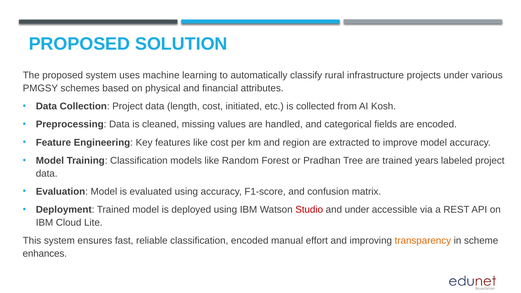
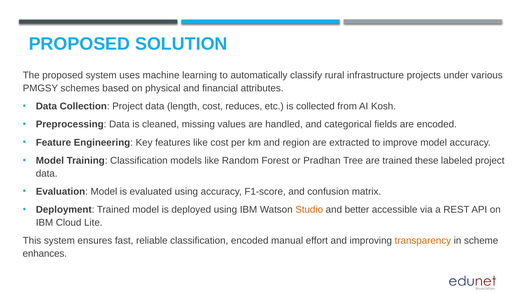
initiated: initiated -> reduces
years: years -> these
Studio colour: red -> orange
and under: under -> better
